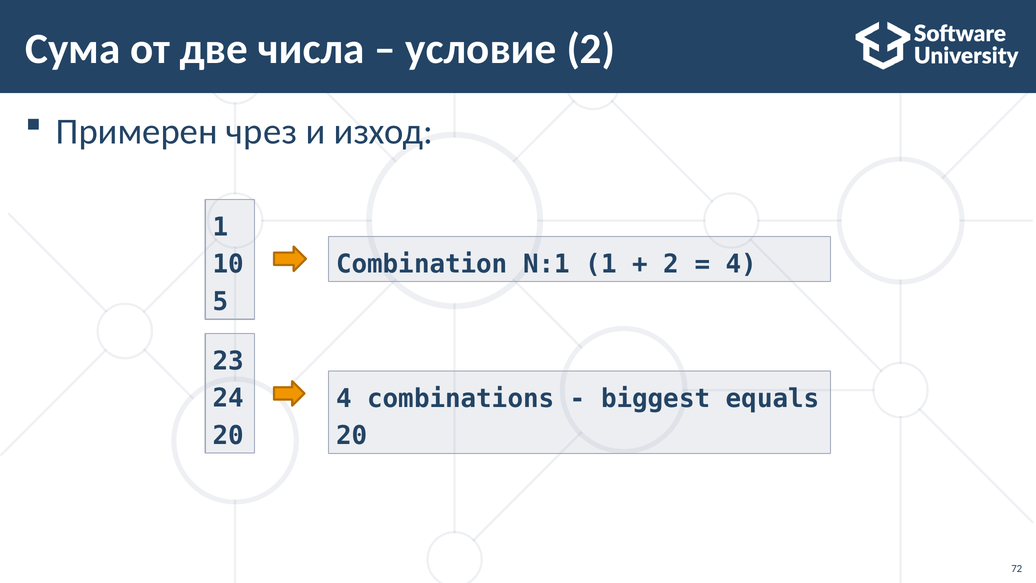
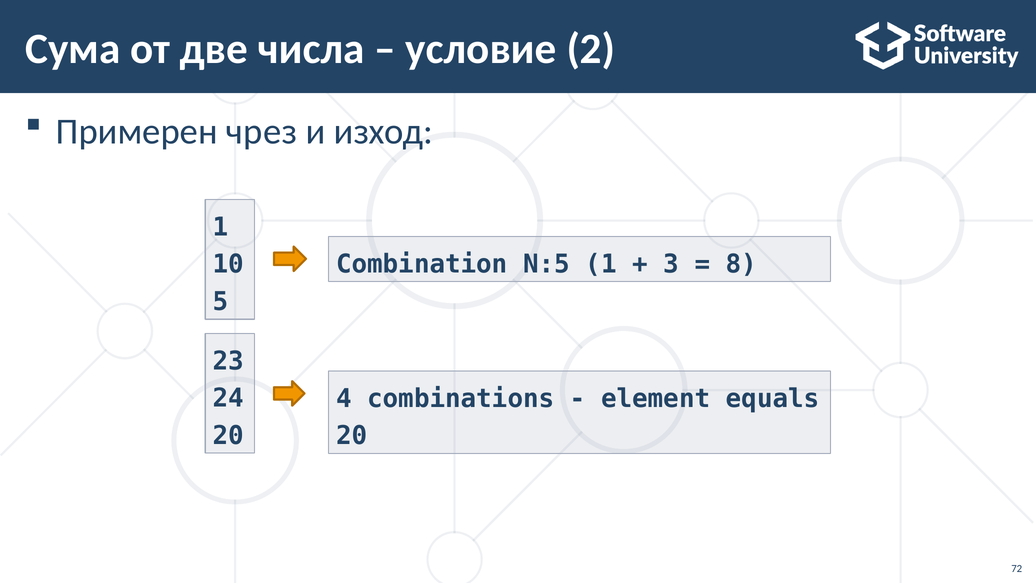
N:1: N:1 -> N:5
2 at (671, 264): 2 -> 3
4 at (741, 264): 4 -> 8
biggest: biggest -> element
